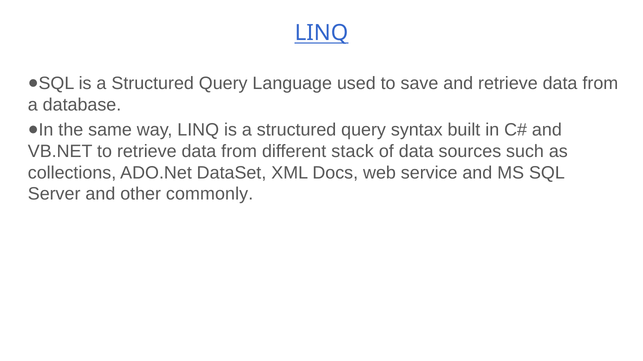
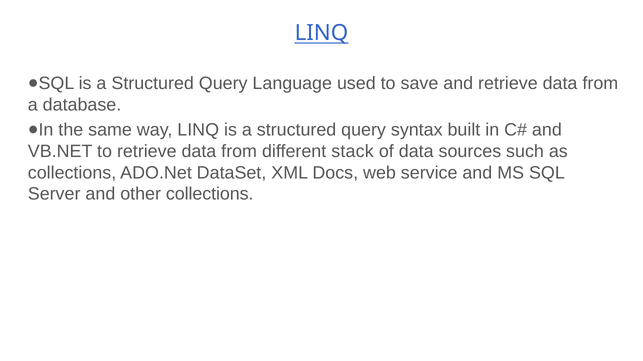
other commonly: commonly -> collections
